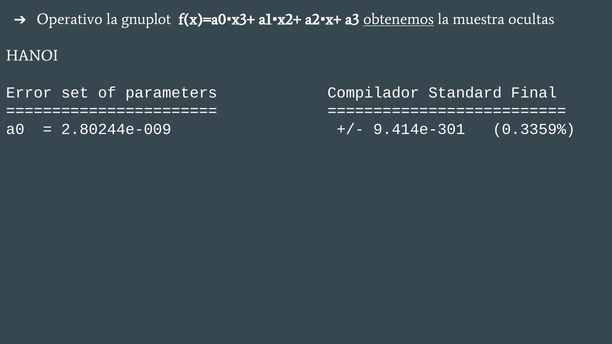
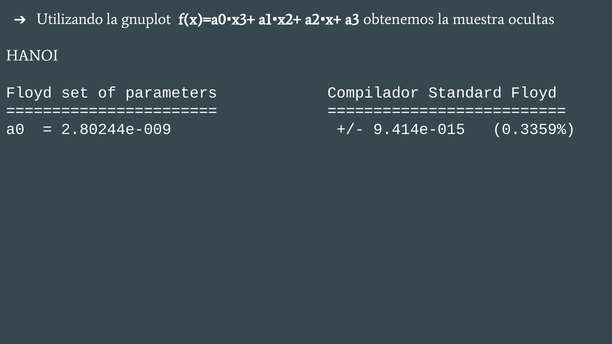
obtenemos underline: present -> none
Operativo: Operativo -> Utilizando
Error at (29, 93): Error -> Floyd
Standard Final: Final -> Floyd
9.414e-301: 9.414e-301 -> 9.414e-015
